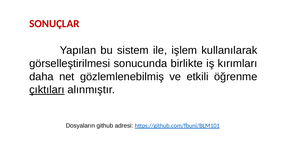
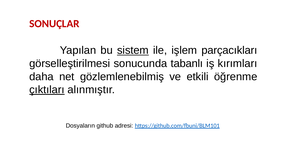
sistem underline: none -> present
kullanılarak: kullanılarak -> parçacıkları
birlikte: birlikte -> tabanlı
